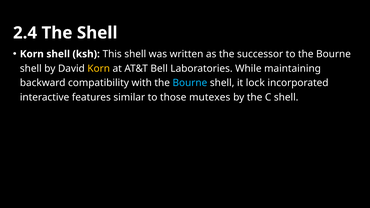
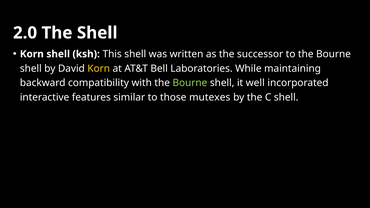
2.4: 2.4 -> 2.0
Bourne at (190, 83) colour: light blue -> light green
lock: lock -> well
